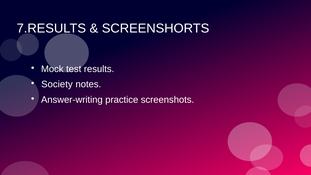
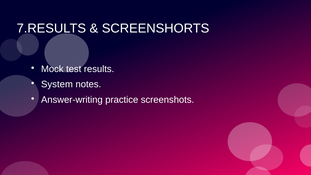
Society: Society -> System
